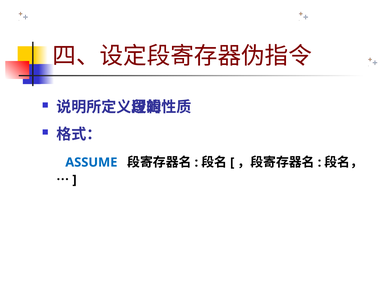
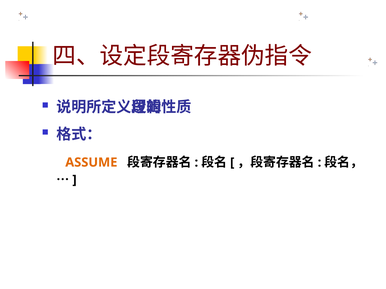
ASSUME colour: blue -> orange
